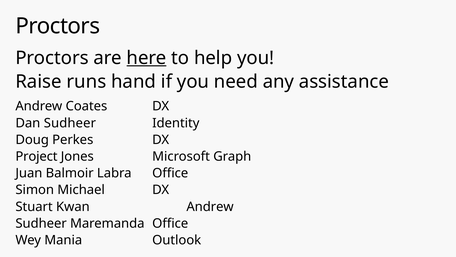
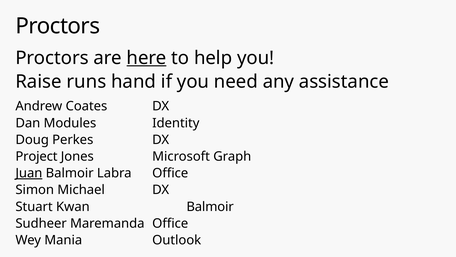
Dan Sudheer: Sudheer -> Modules
Juan underline: none -> present
Kwan Andrew: Andrew -> Balmoir
